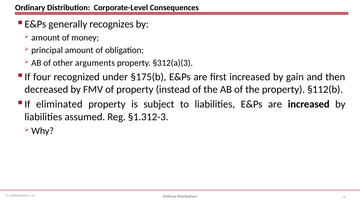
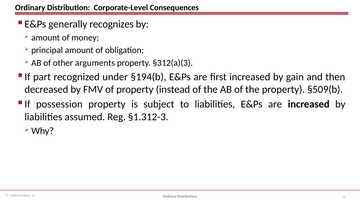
four: four -> part
§175(b: §175(b -> §194(b
§112(b: §112(b -> §509(b
eliminated: eliminated -> possession
